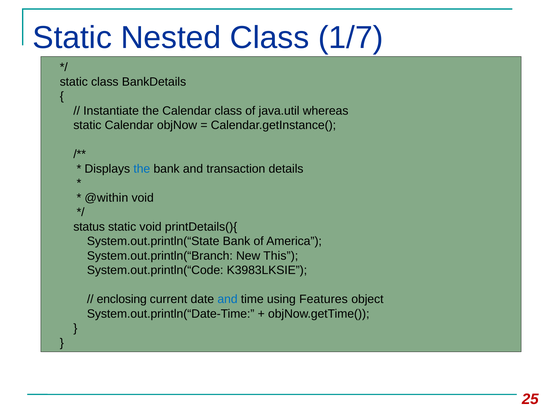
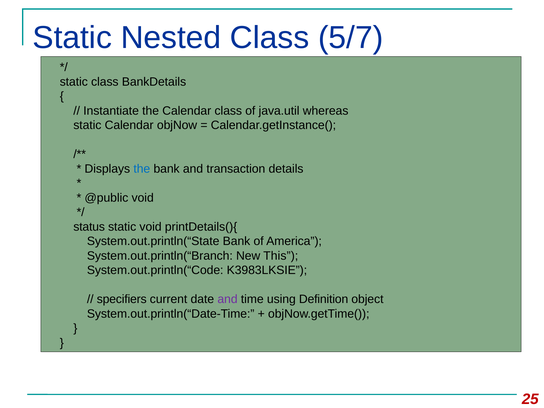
1/7: 1/7 -> 5/7
@within: @within -> @public
enclosing: enclosing -> specifiers
and at (227, 299) colour: blue -> purple
Features: Features -> Definition
